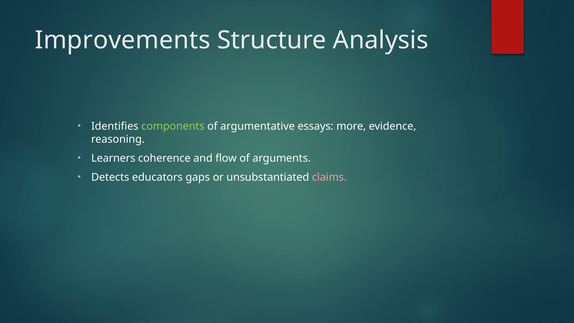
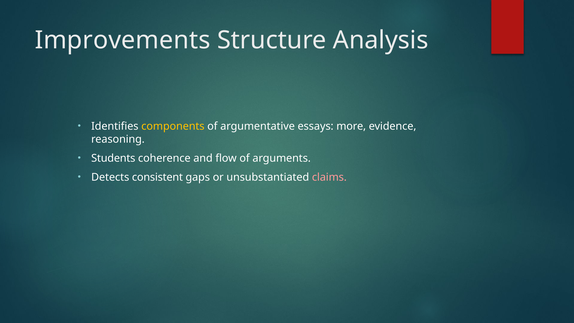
components colour: light green -> yellow
Learners: Learners -> Students
educators: educators -> consistent
